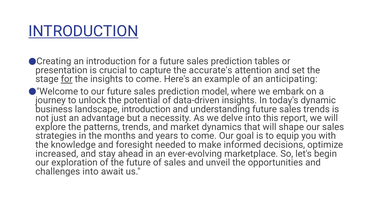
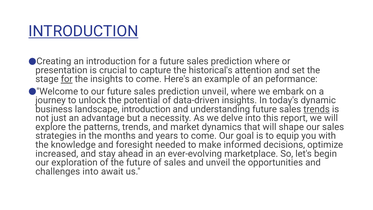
prediction tables: tables -> where
accurate's: accurate's -> historical's
anticipating: anticipating -> peformance
prediction model: model -> unveil
trends at (317, 109) underline: none -> present
